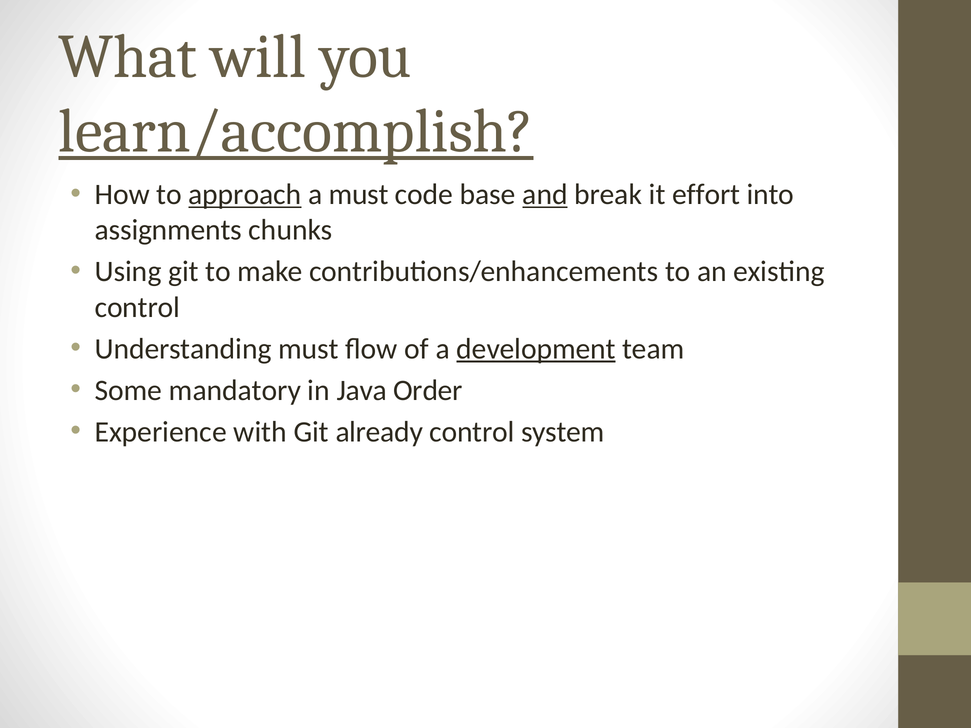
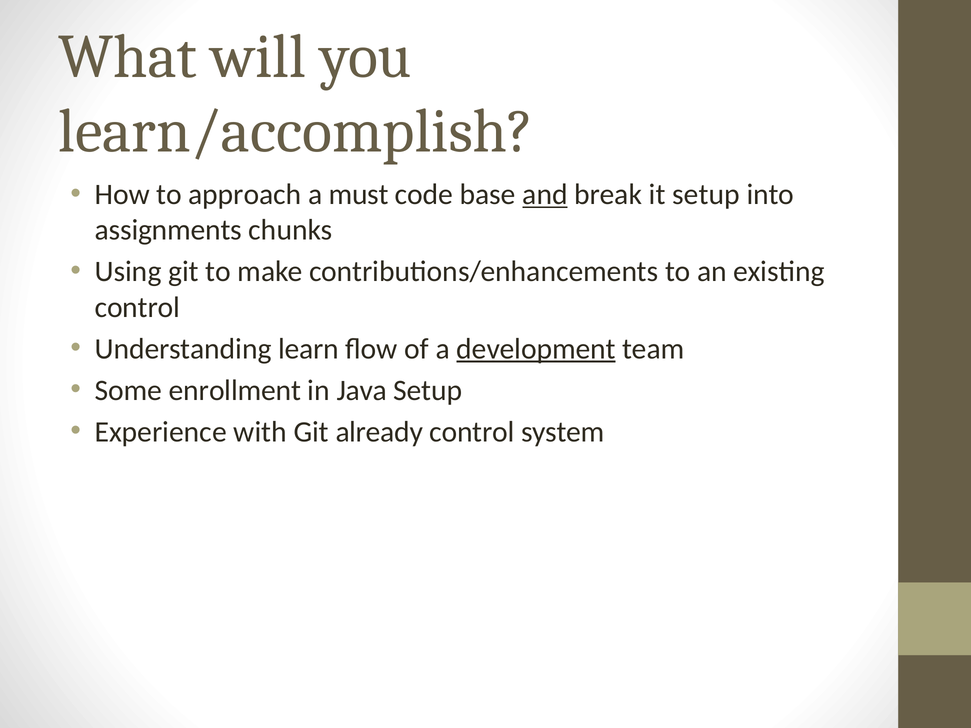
learn/accomplish underline: present -> none
approach underline: present -> none
it effort: effort -> setup
Understanding must: must -> learn
mandatory: mandatory -> enrollment
Java Order: Order -> Setup
